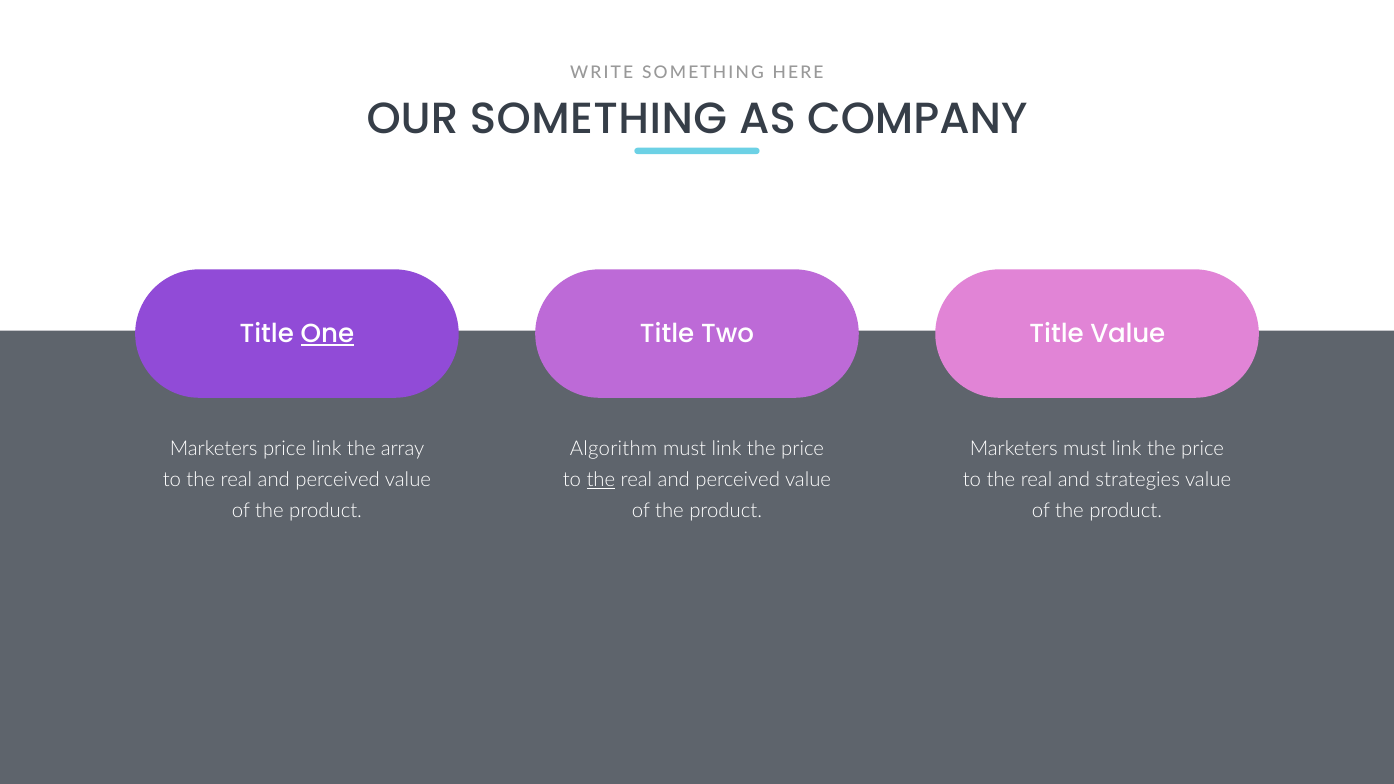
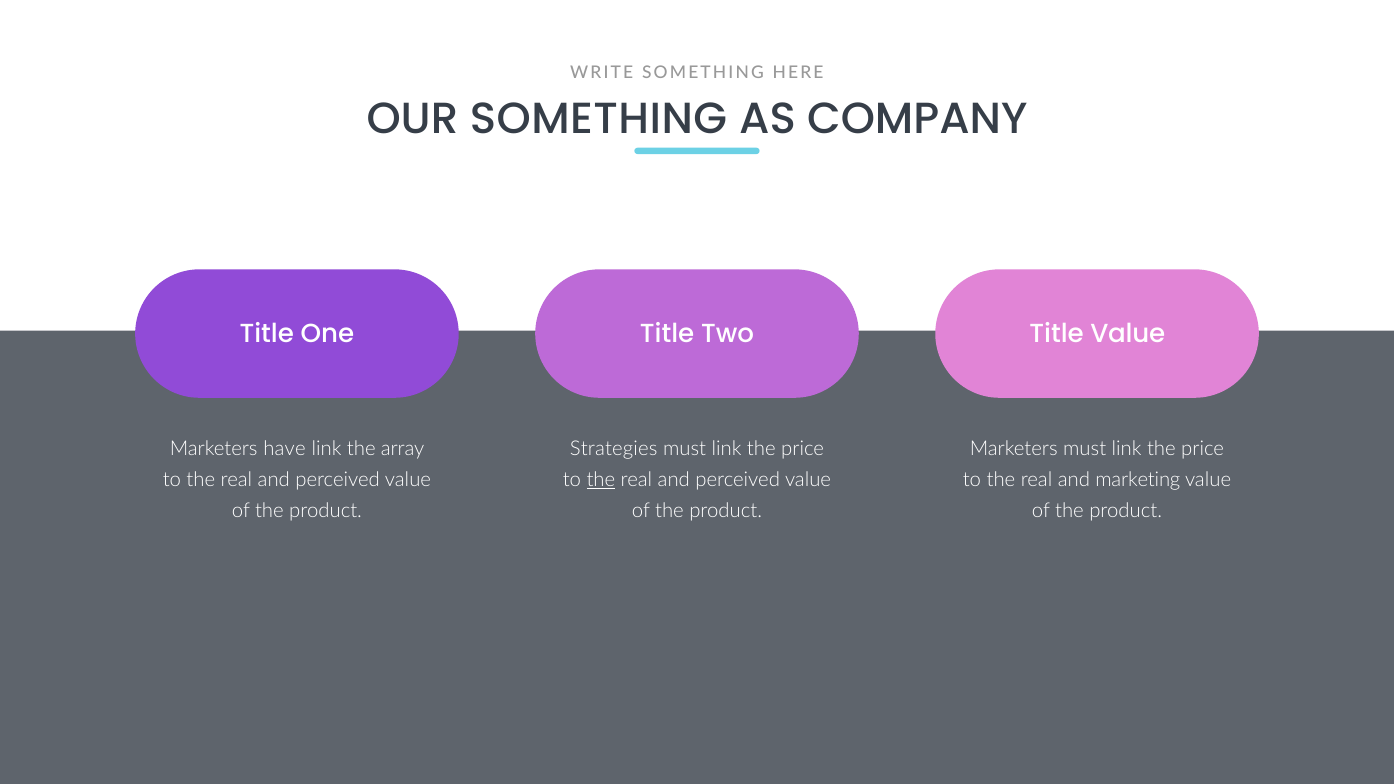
One underline: present -> none
Marketers price: price -> have
Algorithm: Algorithm -> Strategies
strategies: strategies -> marketing
